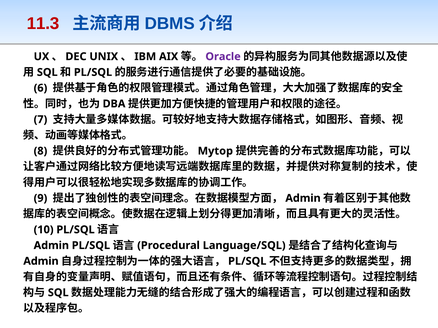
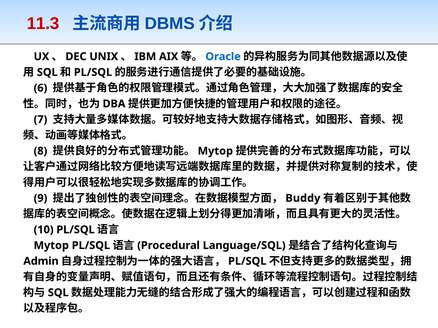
Oracle colour: purple -> blue
Admin at (303, 198): Admin -> Buddy
Admin at (51, 246): Admin -> Mytop
